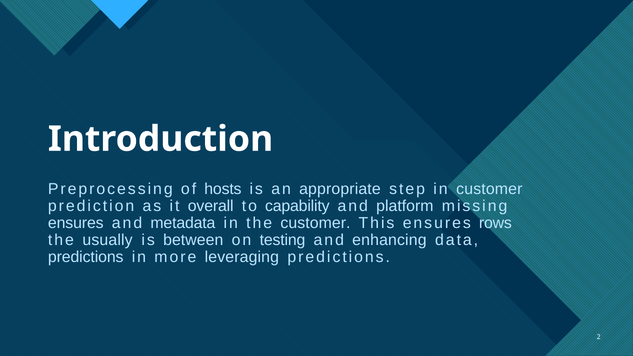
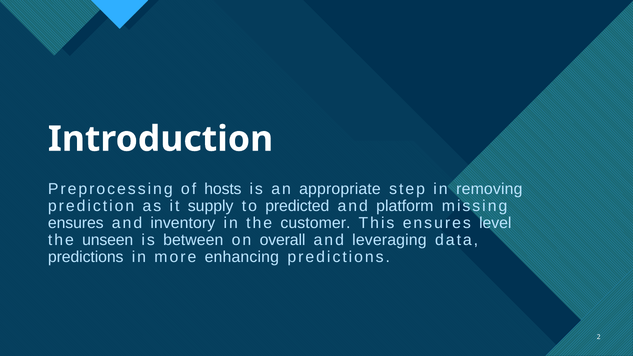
in customer: customer -> removing
overall: overall -> supply
capability: capability -> predicted
metadata: metadata -> inventory
rows: rows -> level
usually: usually -> unseen
testing: testing -> overall
enhancing: enhancing -> leveraging
leveraging: leveraging -> enhancing
